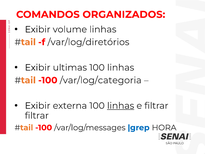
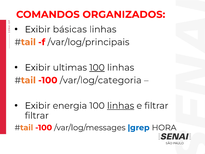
volume: volume -> básicas
/var/log/diretórios: /var/log/diretórios -> /var/log/principais
100 at (97, 67) underline: none -> present
externa: externa -> energia
